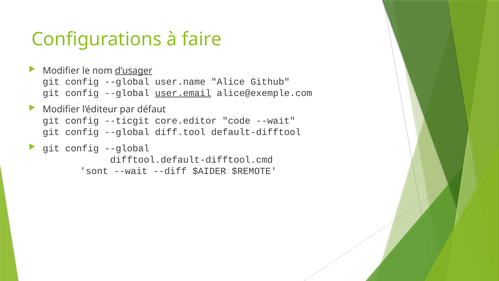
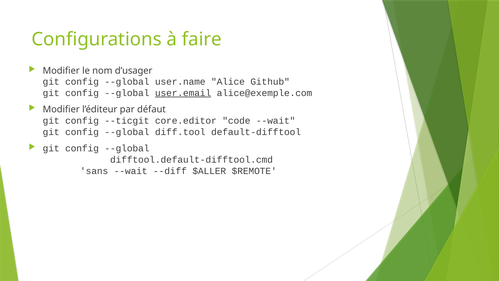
d’usager underline: present -> none
sont: sont -> sans
$AIDER: $AIDER -> $ALLER
